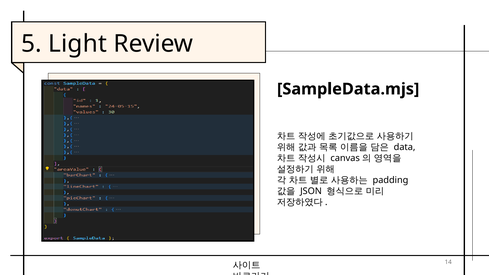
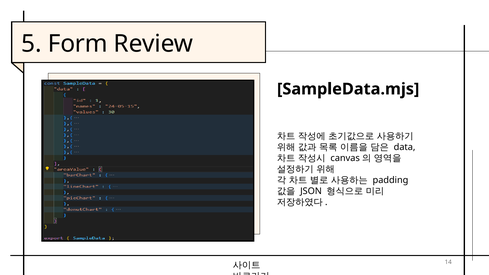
Light: Light -> Form
